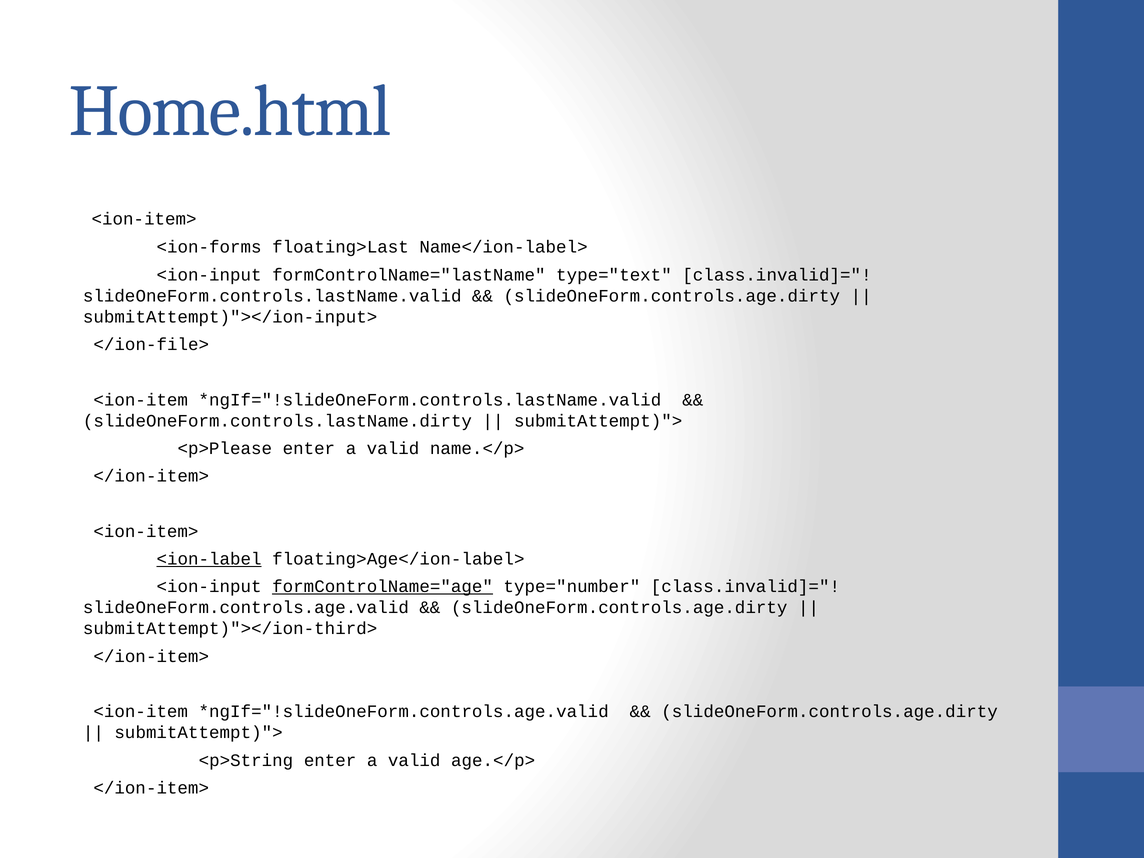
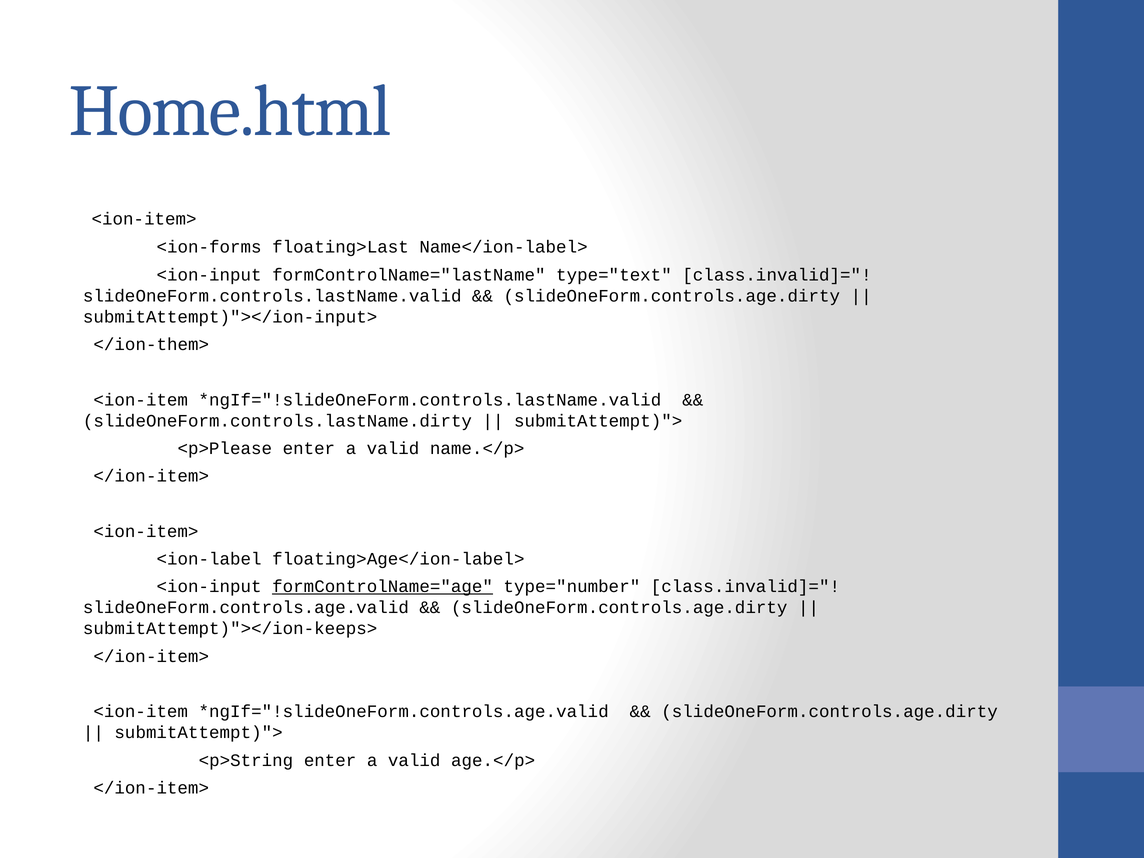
</ion-file>: </ion-file> -> </ion-them>
<ion-label underline: present -> none
submitAttempt)"></ion-third>: submitAttempt)"></ion-third> -> submitAttempt)"></ion-keeps>
